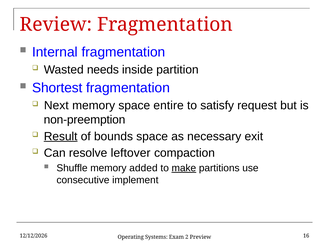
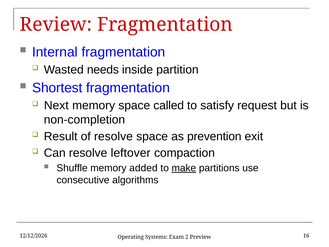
entire: entire -> called
non-preemption: non-preemption -> non-completion
Result underline: present -> none
of bounds: bounds -> resolve
necessary: necessary -> prevention
implement: implement -> algorithms
